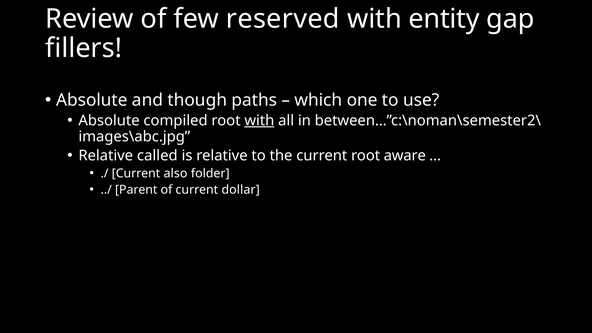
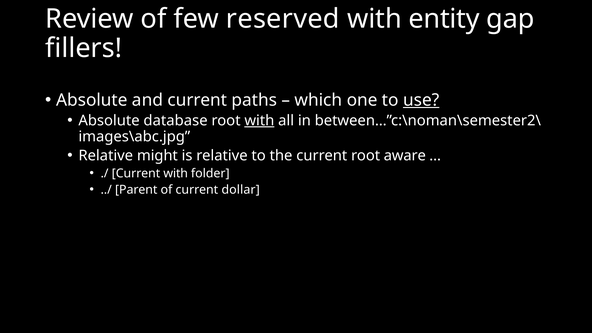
and though: though -> current
use underline: none -> present
compiled: compiled -> database
called: called -> might
Current also: also -> with
